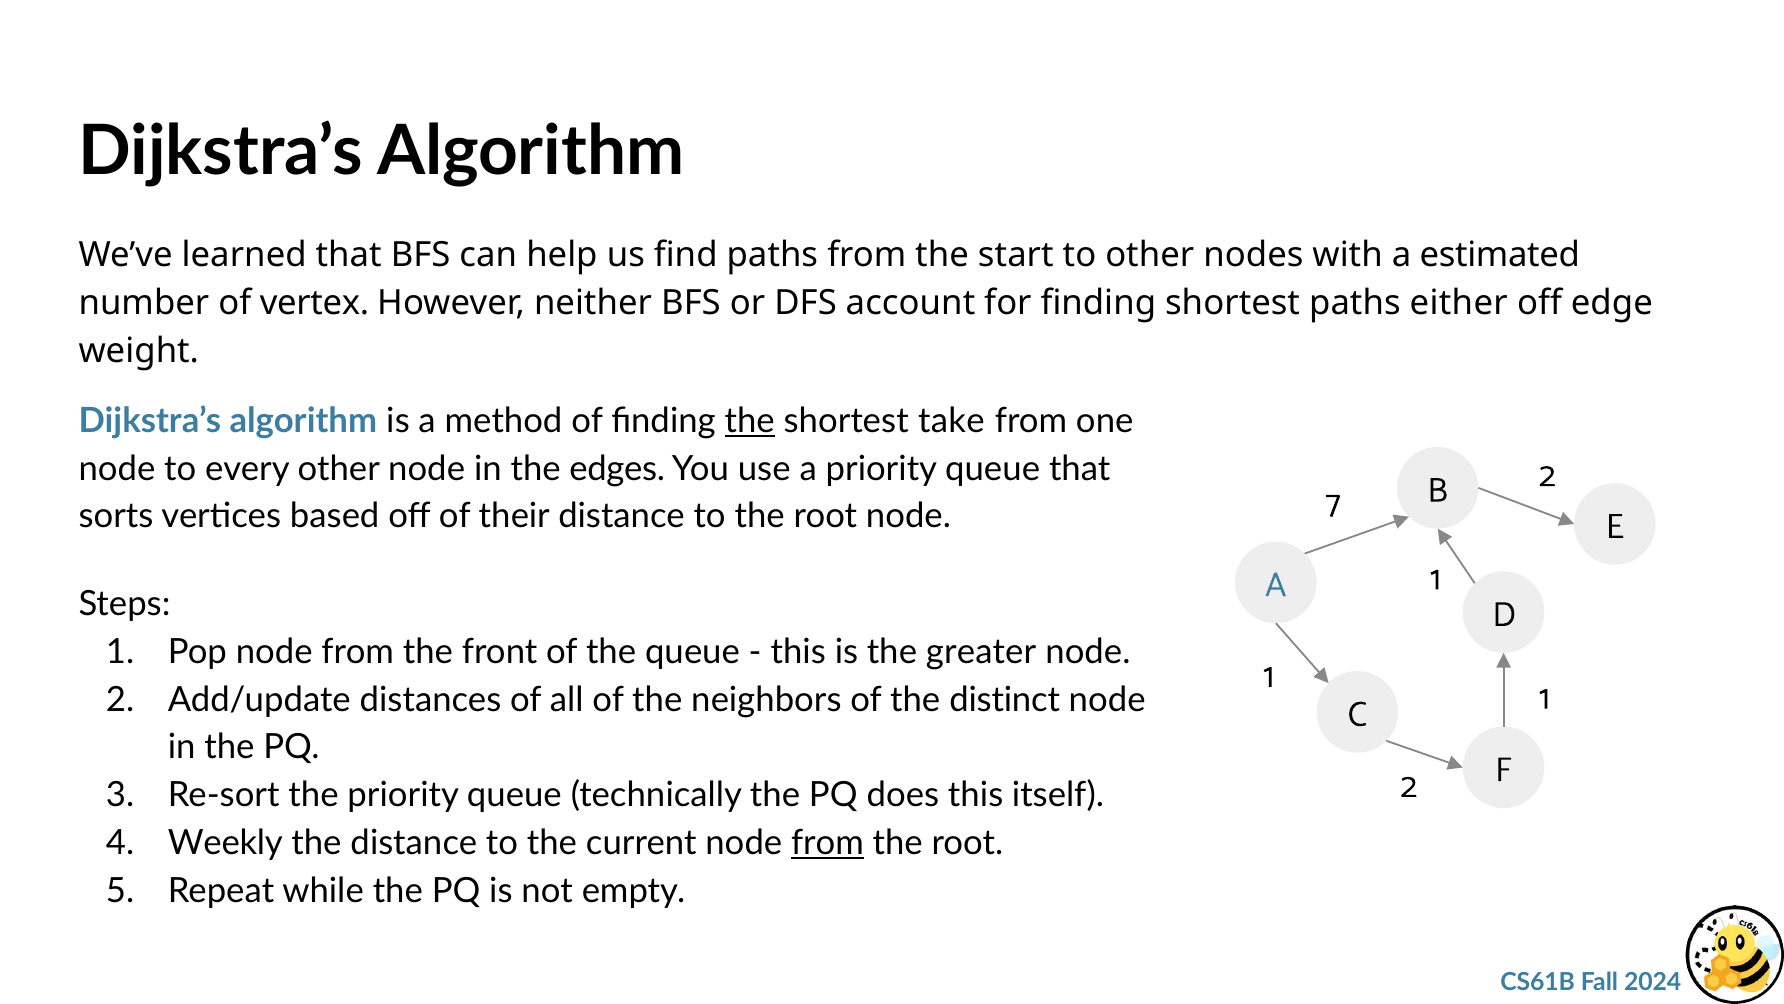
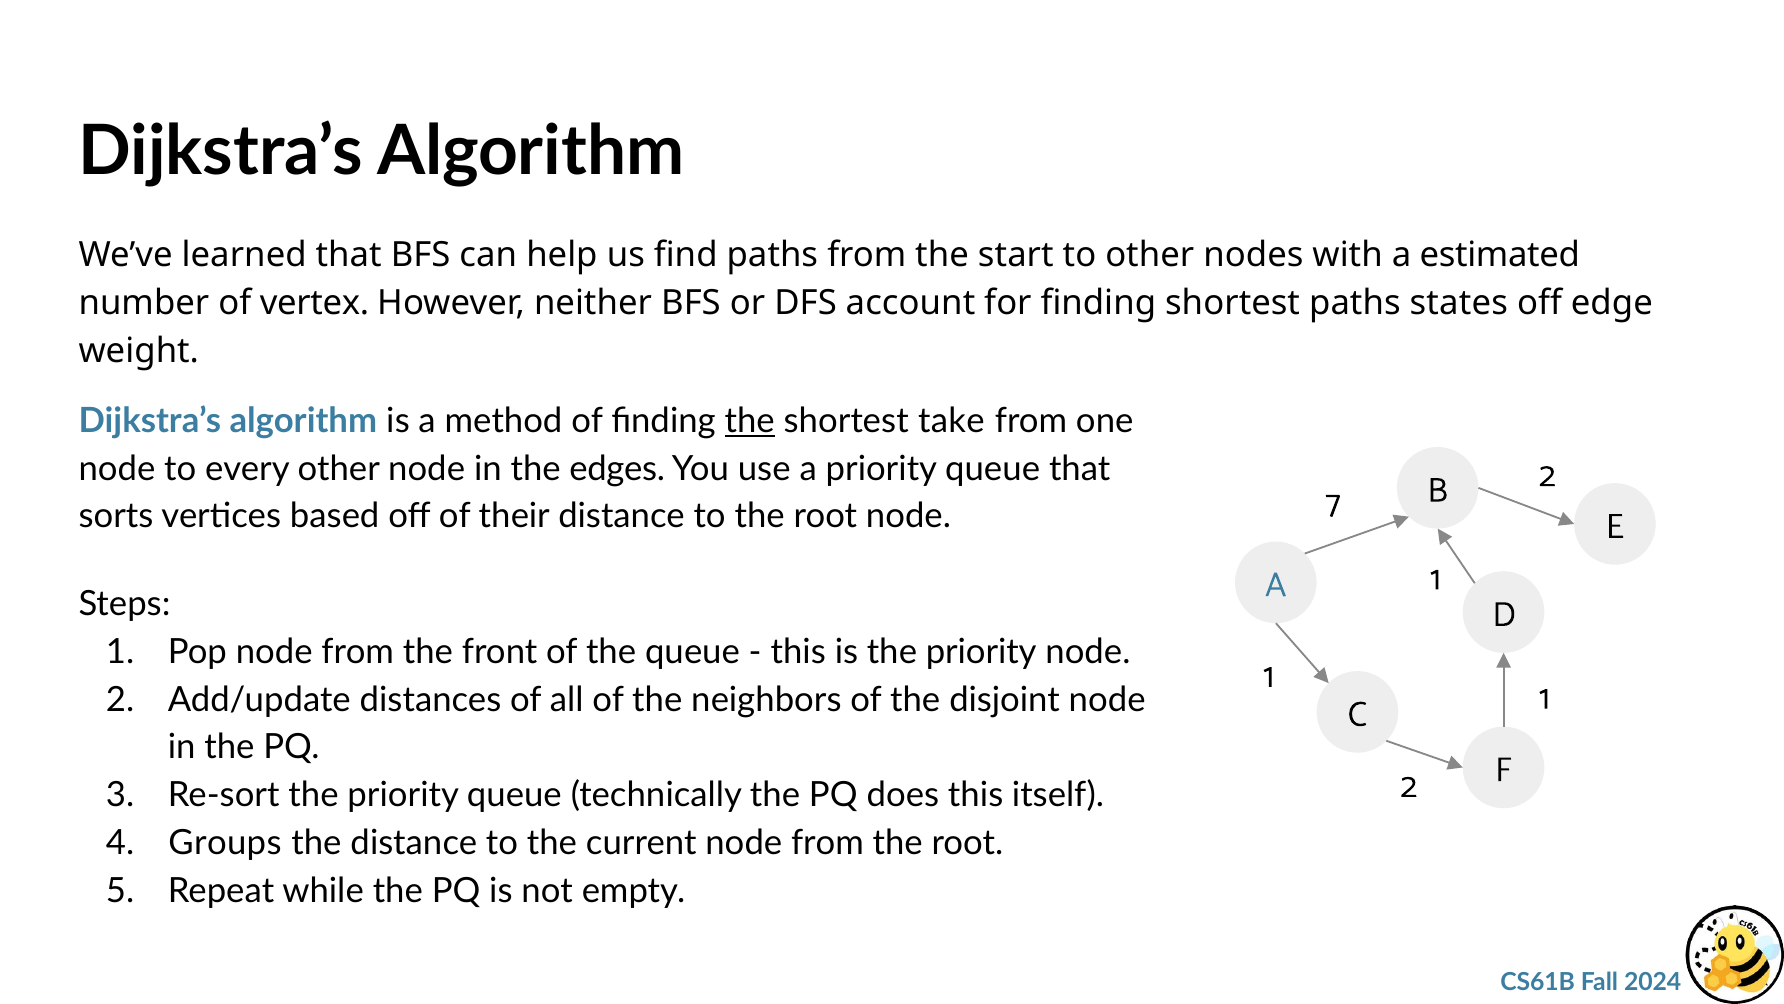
either: either -> states
is the greater: greater -> priority
distinct: distinct -> disjoint
Weekly: Weekly -> Groups
from at (828, 843) underline: present -> none
